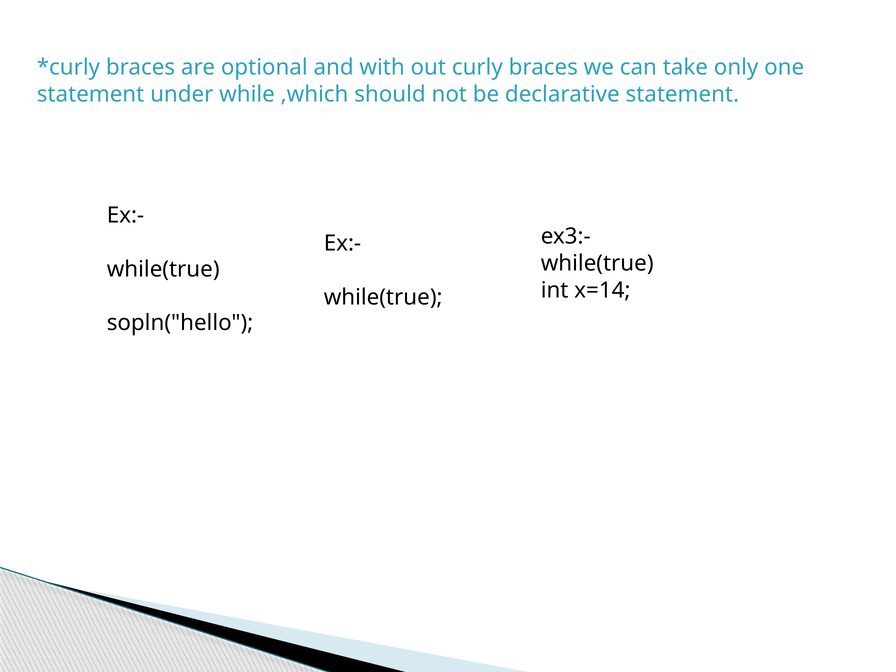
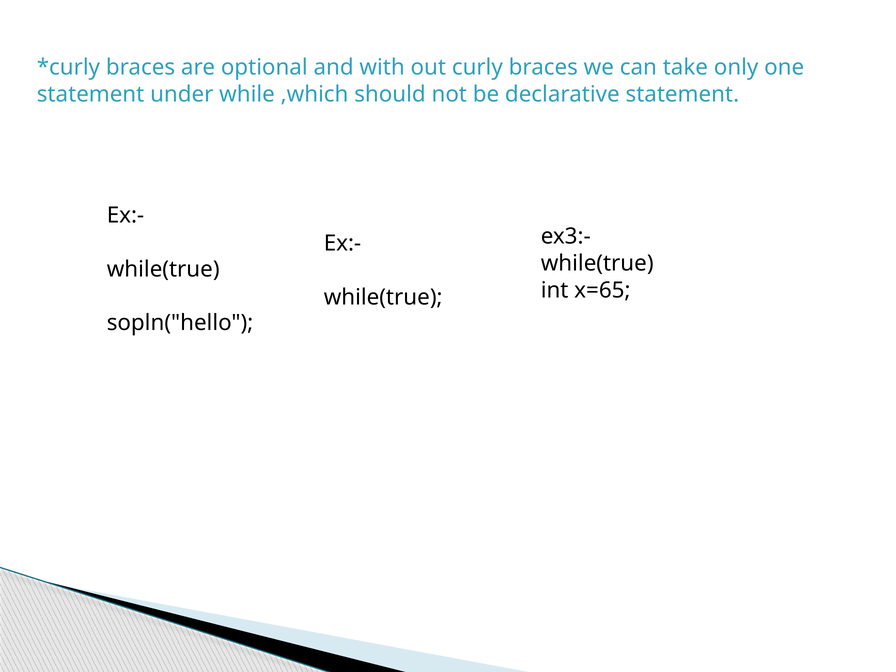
x=14: x=14 -> x=65
